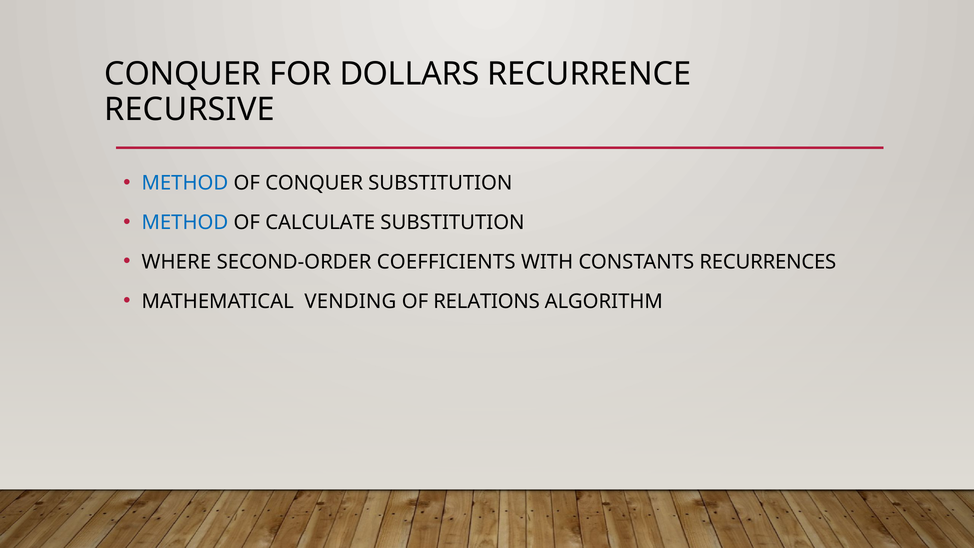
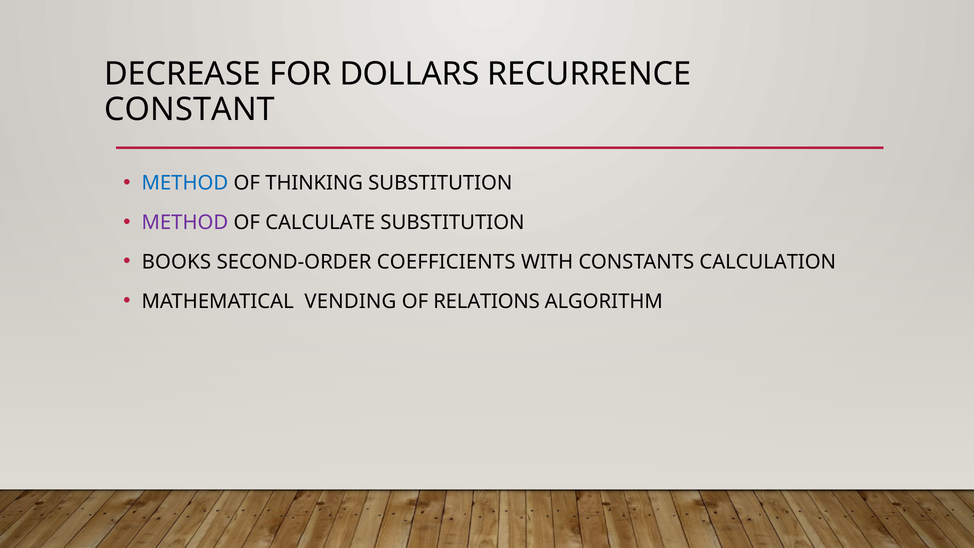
CONQUER at (183, 74): CONQUER -> DECREASE
RECURSIVE: RECURSIVE -> CONSTANT
OF CONQUER: CONQUER -> THINKING
METHOD at (185, 223) colour: blue -> purple
WHERE: WHERE -> BOOKS
RECURRENCES: RECURRENCES -> CALCULATION
